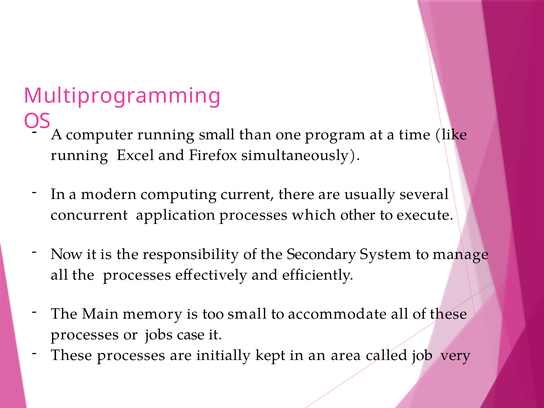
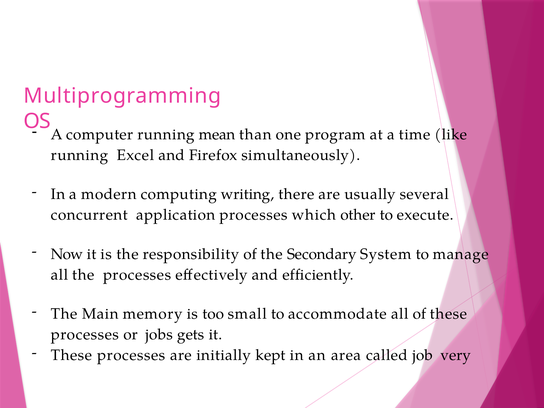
running small: small -> mean
current: current -> writing
case: case -> gets
